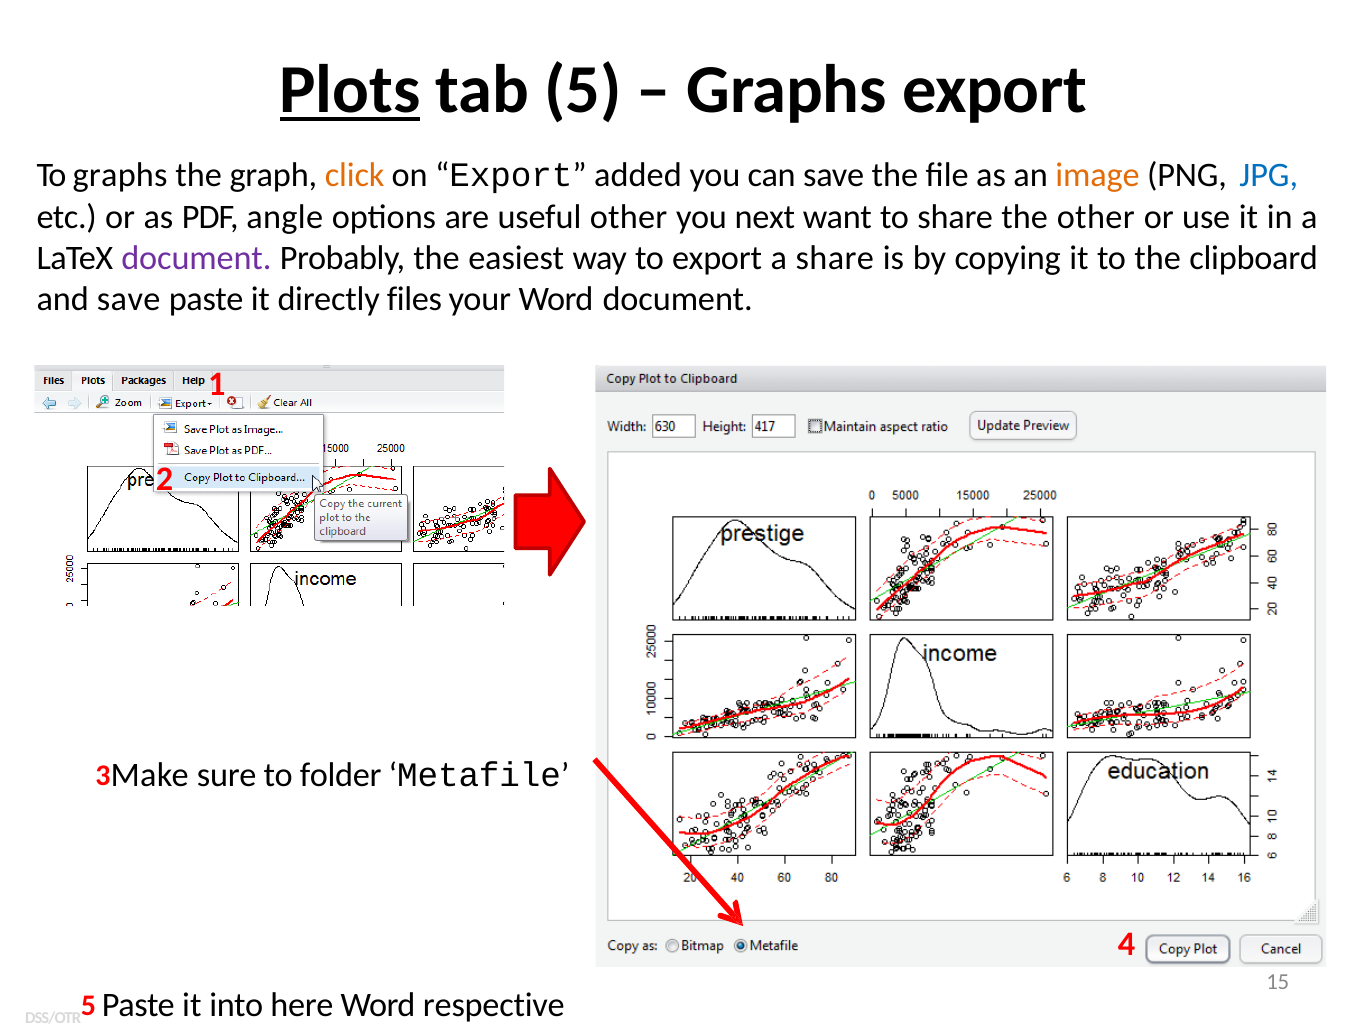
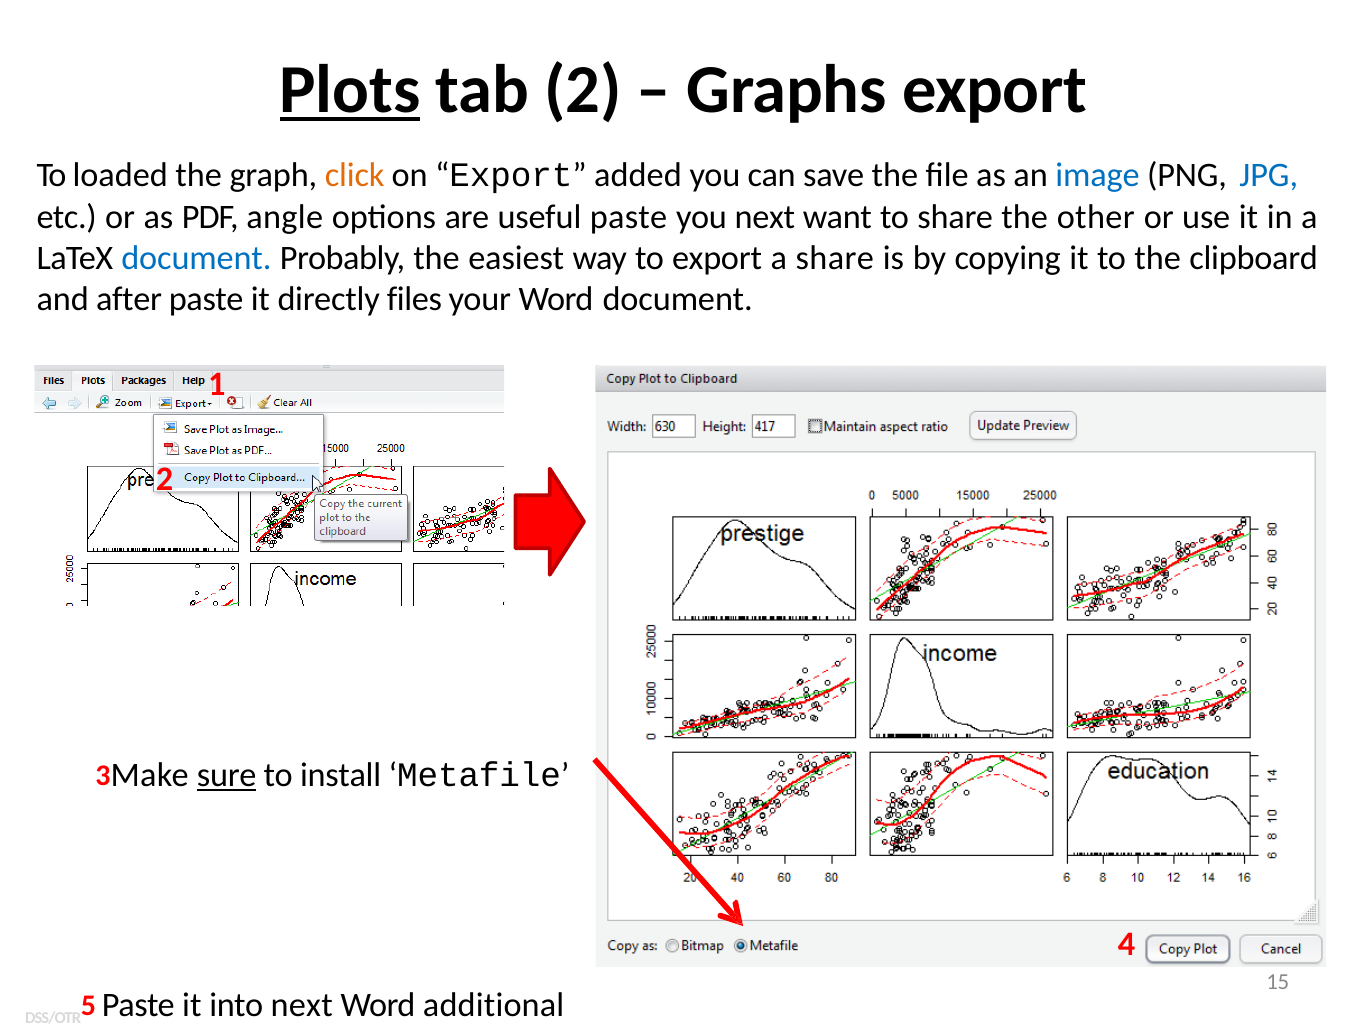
tab 5: 5 -> 2
To graphs: graphs -> loaded
image colour: orange -> blue
useful other: other -> paste
document at (196, 258) colour: purple -> blue
and save: save -> after
sure underline: none -> present
folder: folder -> install
into here: here -> next
respective: respective -> additional
